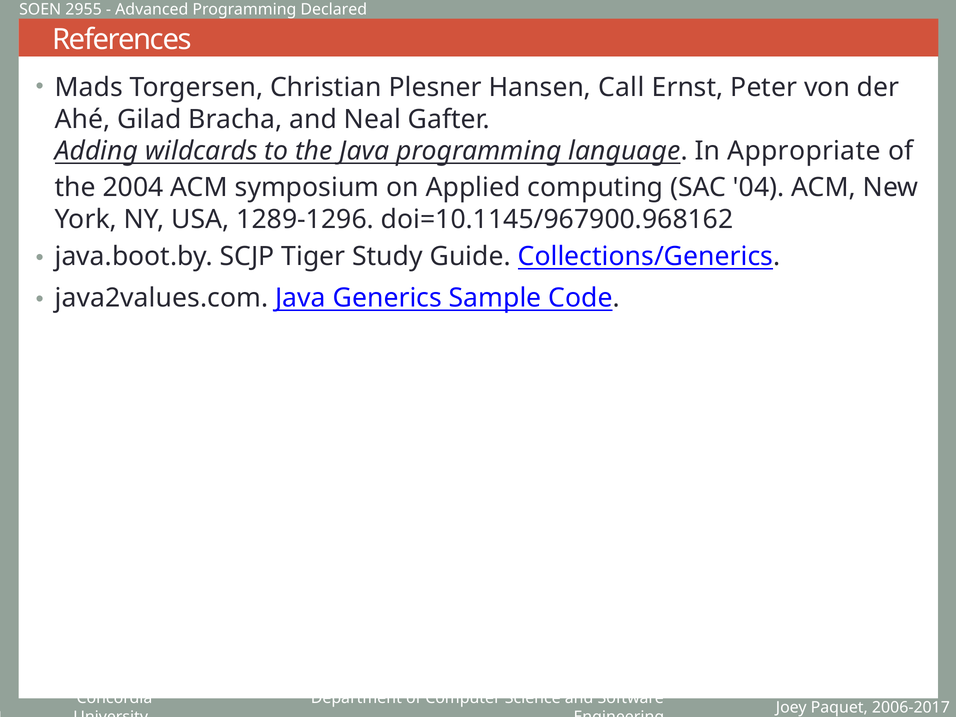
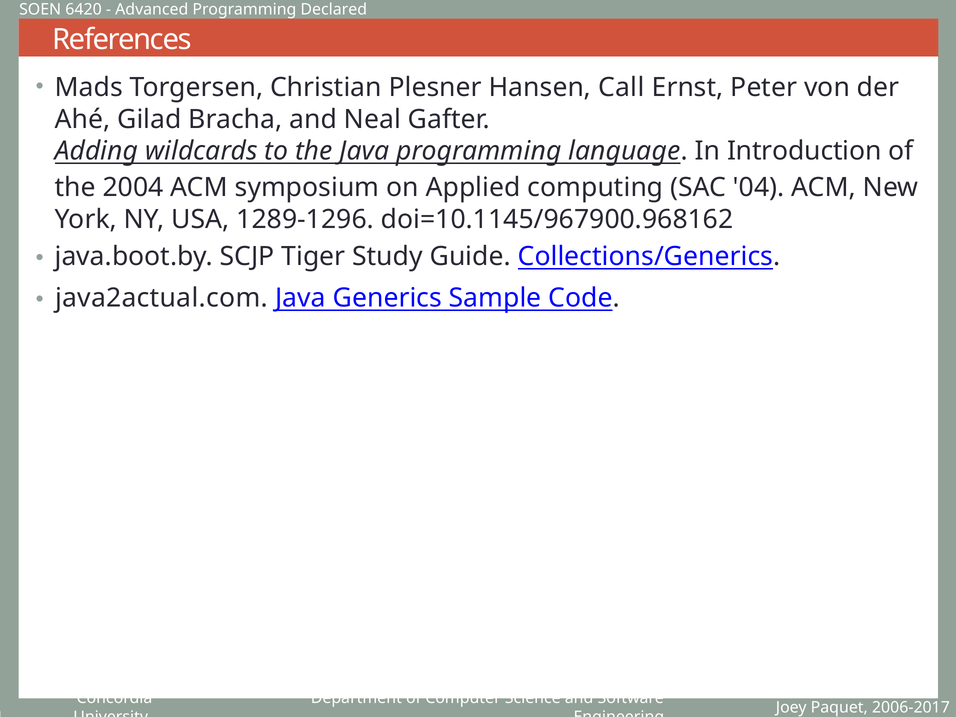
2955: 2955 -> 6420
Appropriate: Appropriate -> Introduction
java2values.com: java2values.com -> java2actual.com
